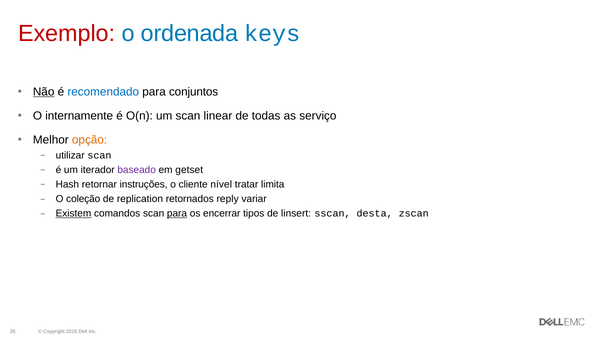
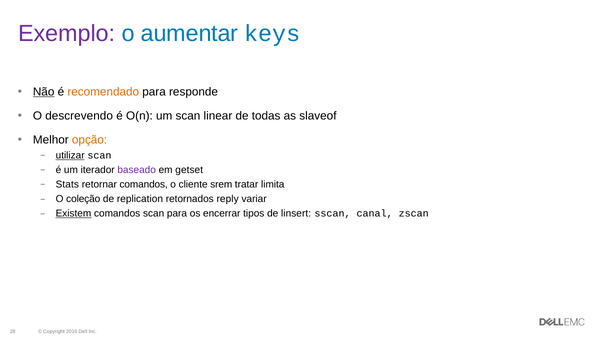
Exemplo colour: red -> purple
ordenada: ordenada -> aumentar
recomendado colour: blue -> orange
conjuntos: conjuntos -> responde
internamente: internamente -> descrevendo
serviço: serviço -> slaveof
utilizar underline: none -> present
Hash: Hash -> Stats
retornar instruções: instruções -> comandos
nível: nível -> srem
para at (177, 214) underline: present -> none
desta: desta -> canal
